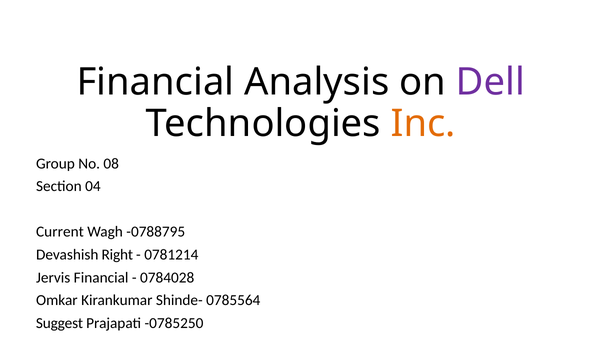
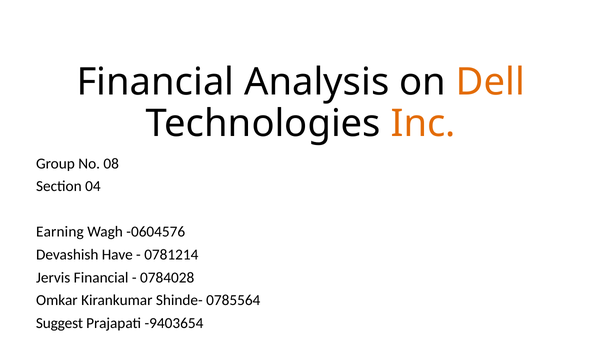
Dell colour: purple -> orange
Current: Current -> Earning
-0788795: -0788795 -> -0604576
Right: Right -> Have
-0785250: -0785250 -> -9403654
